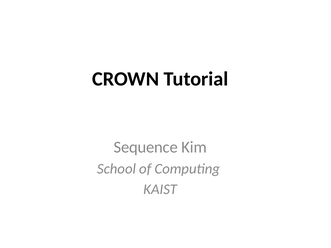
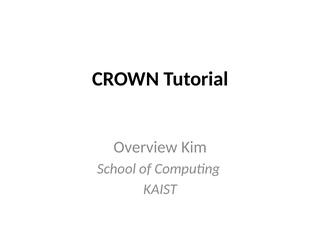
Sequence: Sequence -> Overview
